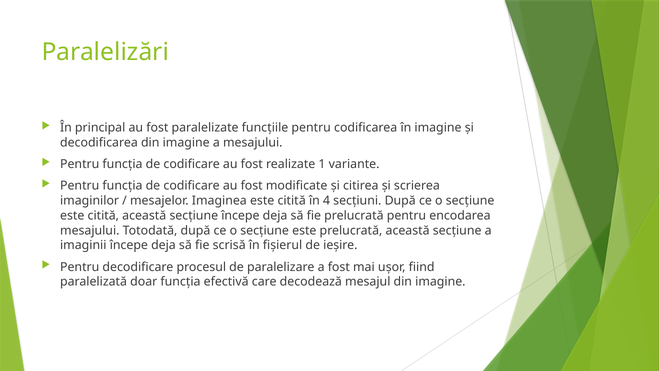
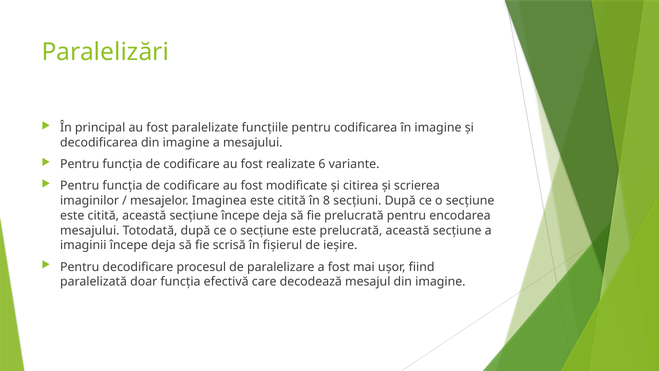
1: 1 -> 6
4: 4 -> 8
